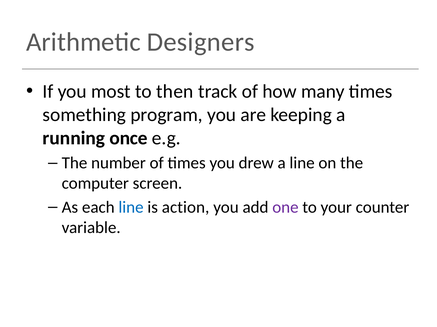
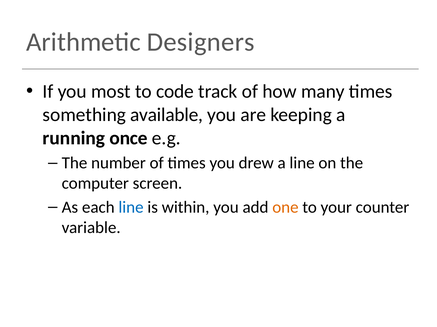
then: then -> code
program: program -> available
action: action -> within
one colour: purple -> orange
